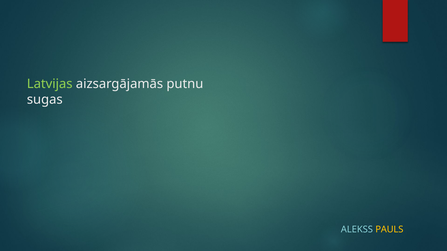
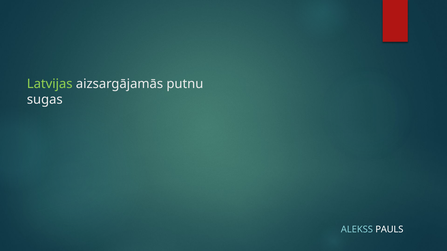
PAULS colour: yellow -> white
